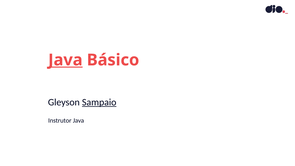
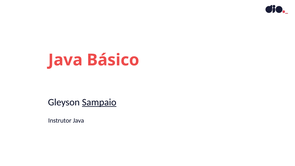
Java at (65, 60) underline: present -> none
